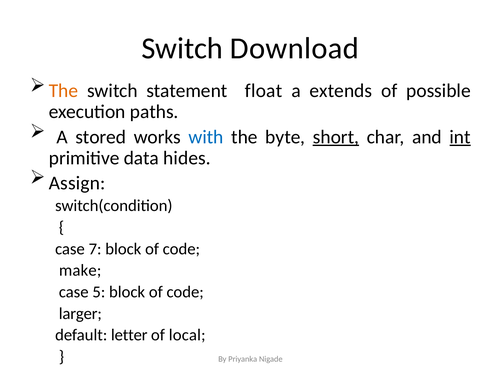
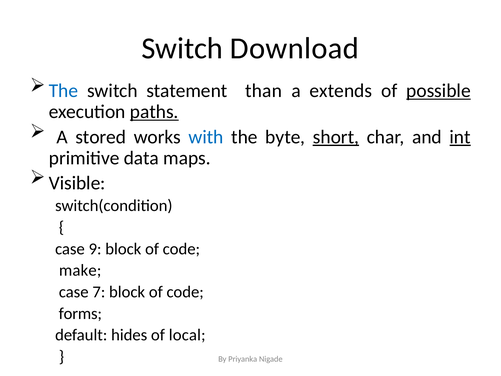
The at (64, 91) colour: orange -> blue
float: float -> than
possible underline: none -> present
paths underline: none -> present
hides: hides -> maps
Assign: Assign -> Visible
7: 7 -> 9
5: 5 -> 7
larger: larger -> forms
letter: letter -> hides
